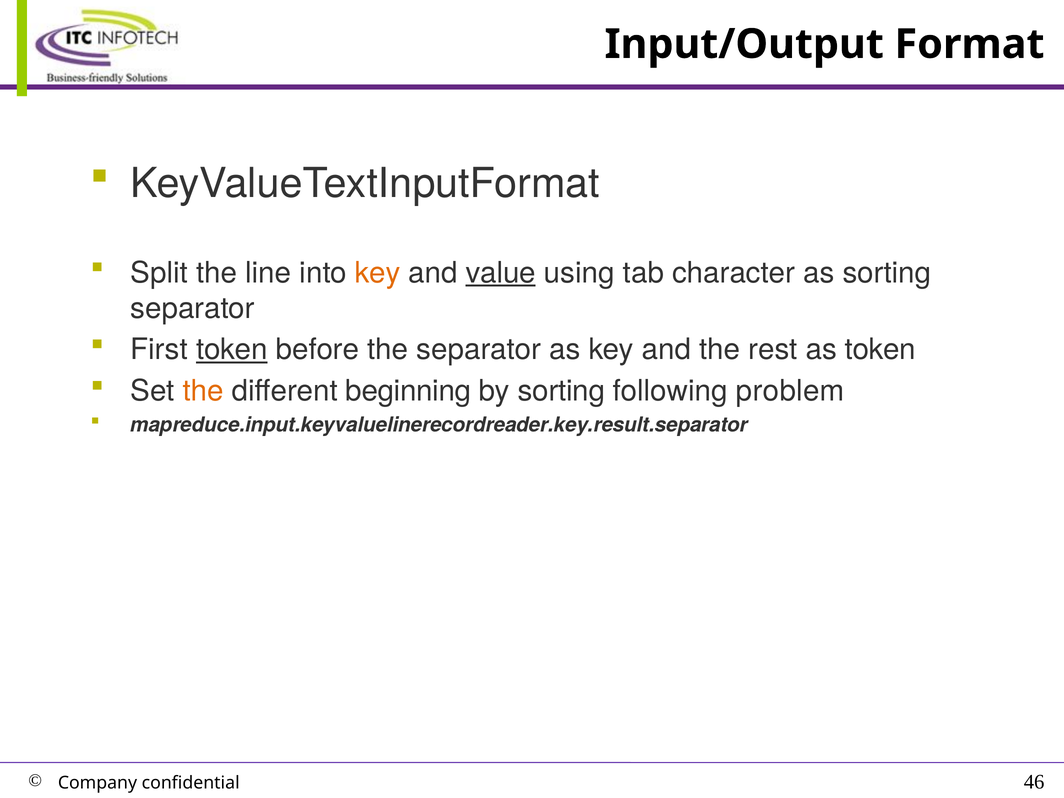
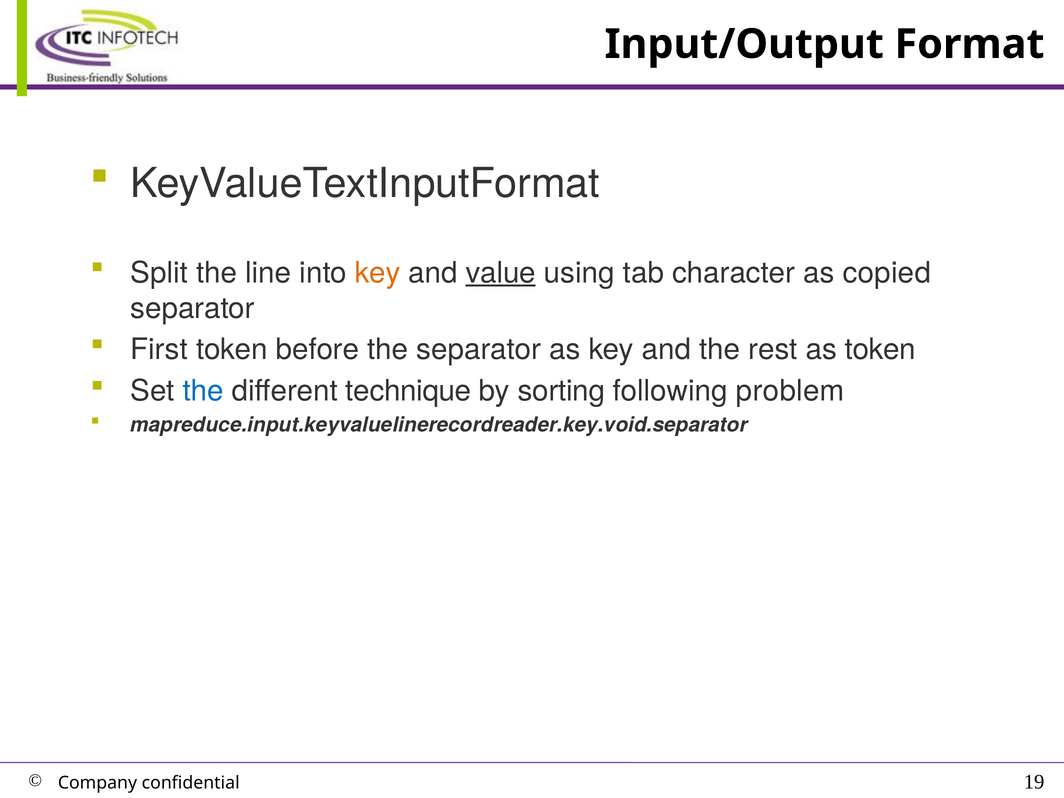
as sorting: sorting -> copied
token at (232, 350) underline: present -> none
the at (203, 391) colour: orange -> blue
beginning: beginning -> technique
mapreduce.input.keyvaluelinerecordreader.key.result.separator: mapreduce.input.keyvaluelinerecordreader.key.result.separator -> mapreduce.input.keyvaluelinerecordreader.key.void.separator
46: 46 -> 19
